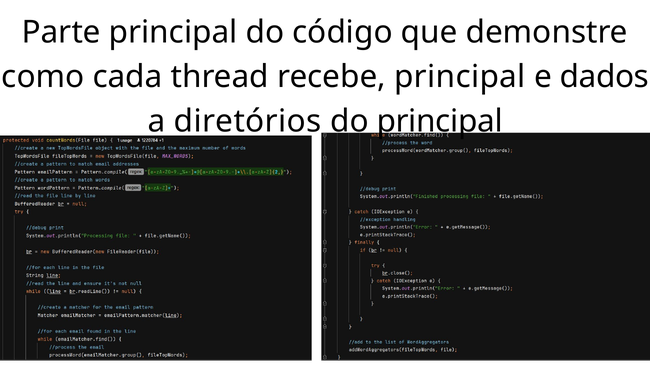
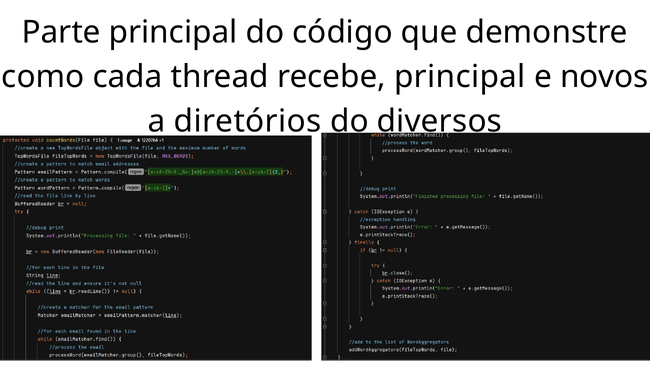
dados: dados -> novos
do principal: principal -> diversos
